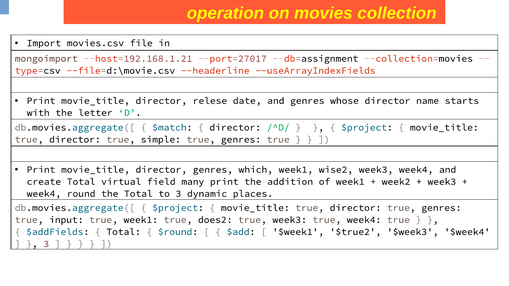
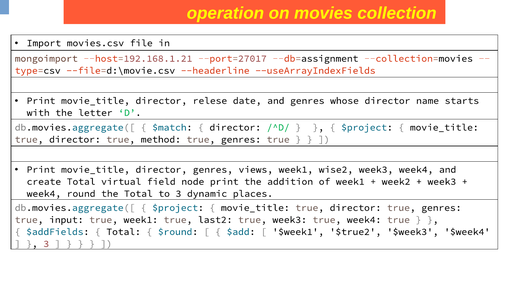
simple: simple -> method
which: which -> views
many: many -> node
does2: does2 -> last2
